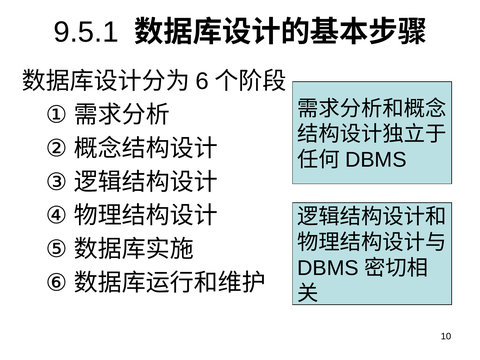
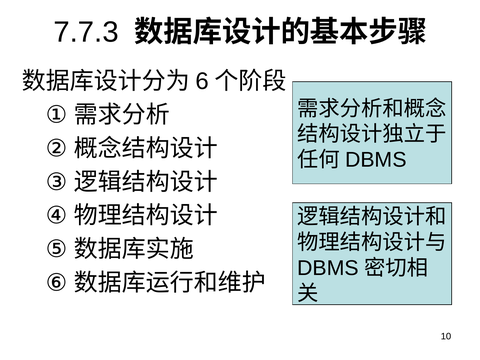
9.5.1: 9.5.1 -> 7.7.3
